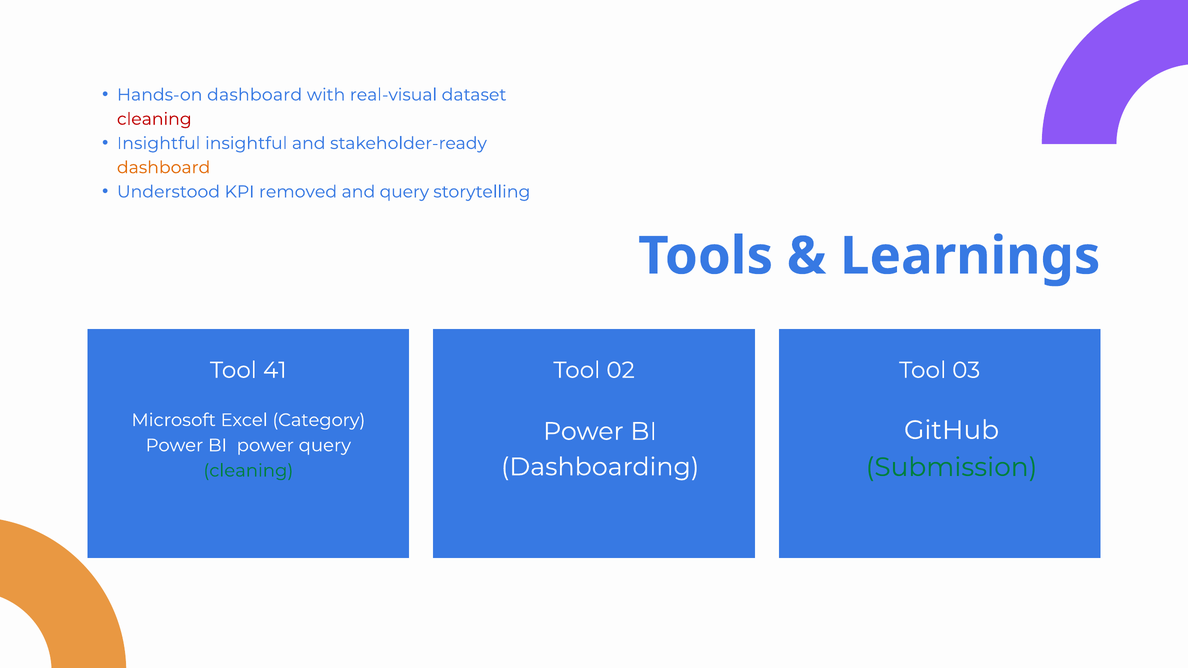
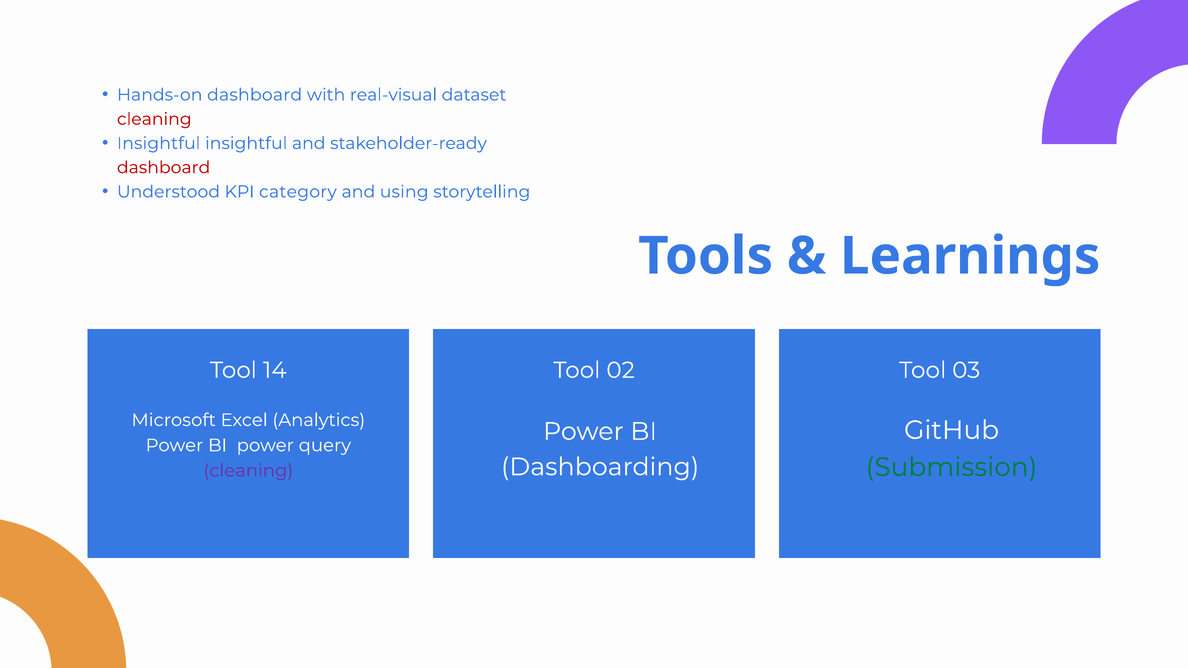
dashboard at (164, 168) colour: orange -> red
removed: removed -> category
and query: query -> using
41: 41 -> 14
Category: Category -> Analytics
cleaning at (248, 471) colour: green -> purple
